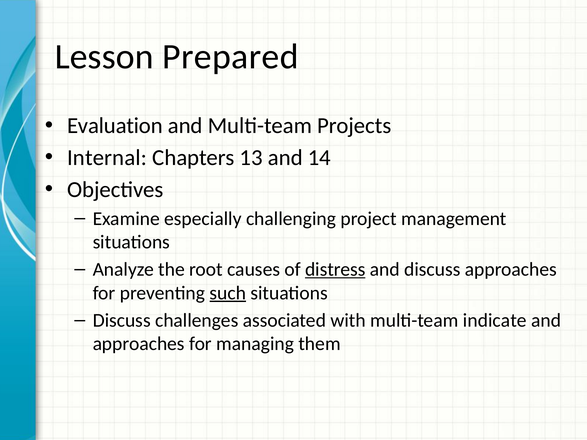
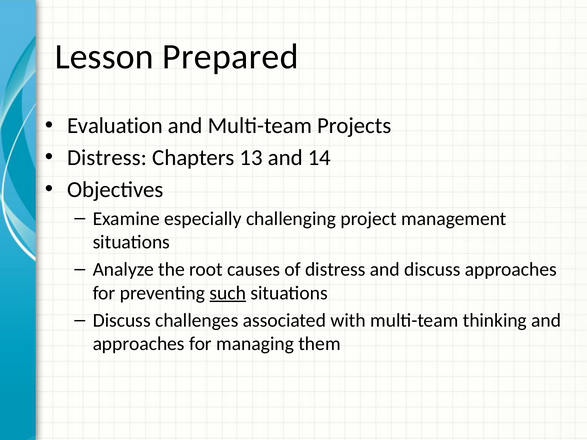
Internal at (107, 158): Internal -> Distress
distress at (335, 270) underline: present -> none
indicate: indicate -> thinking
